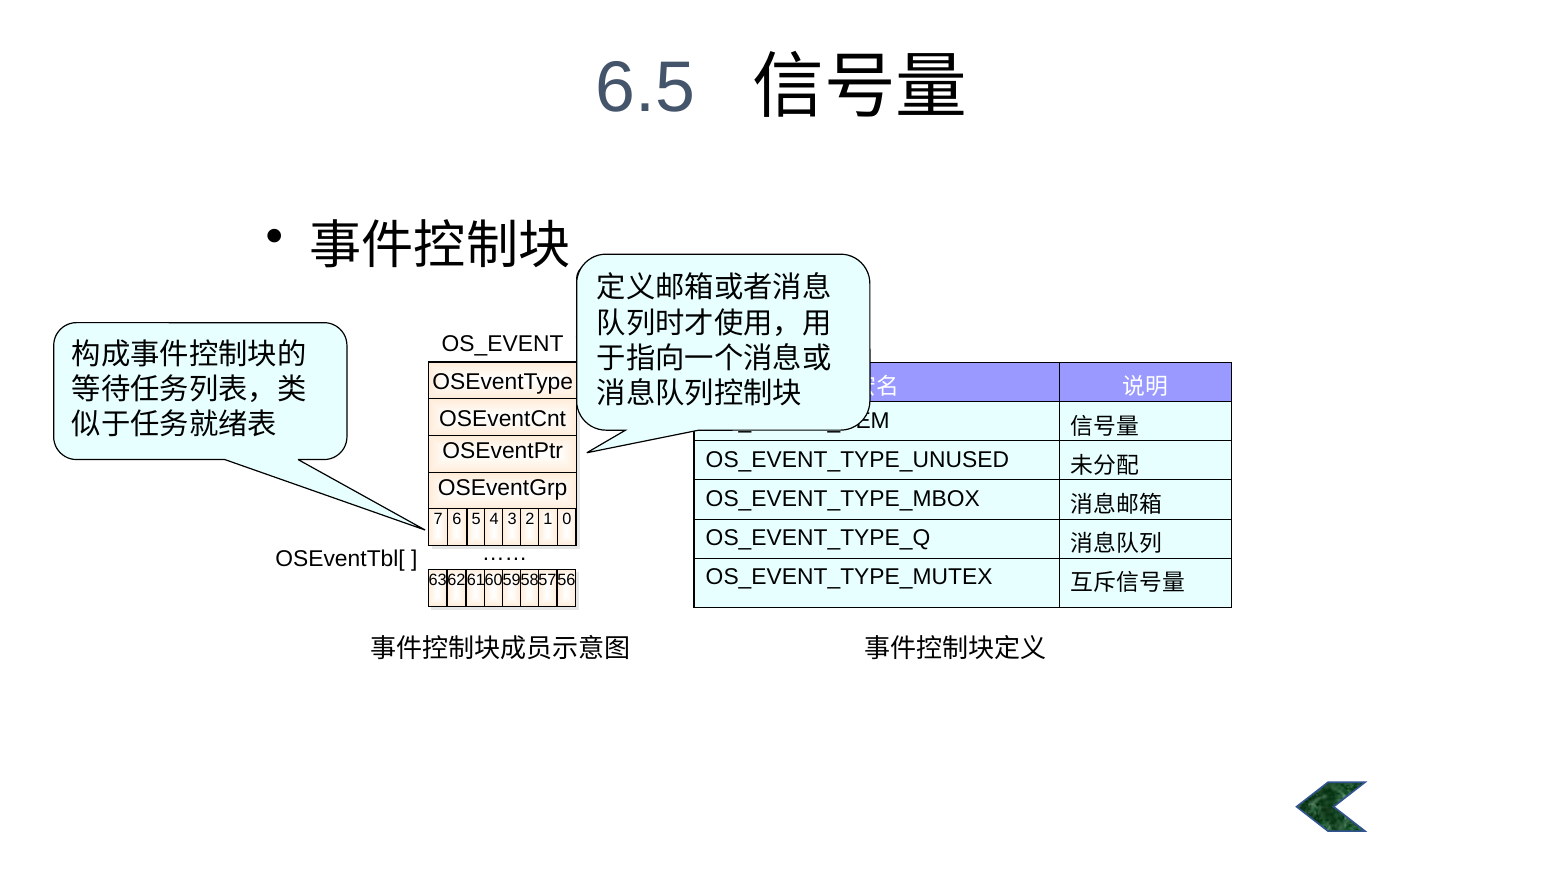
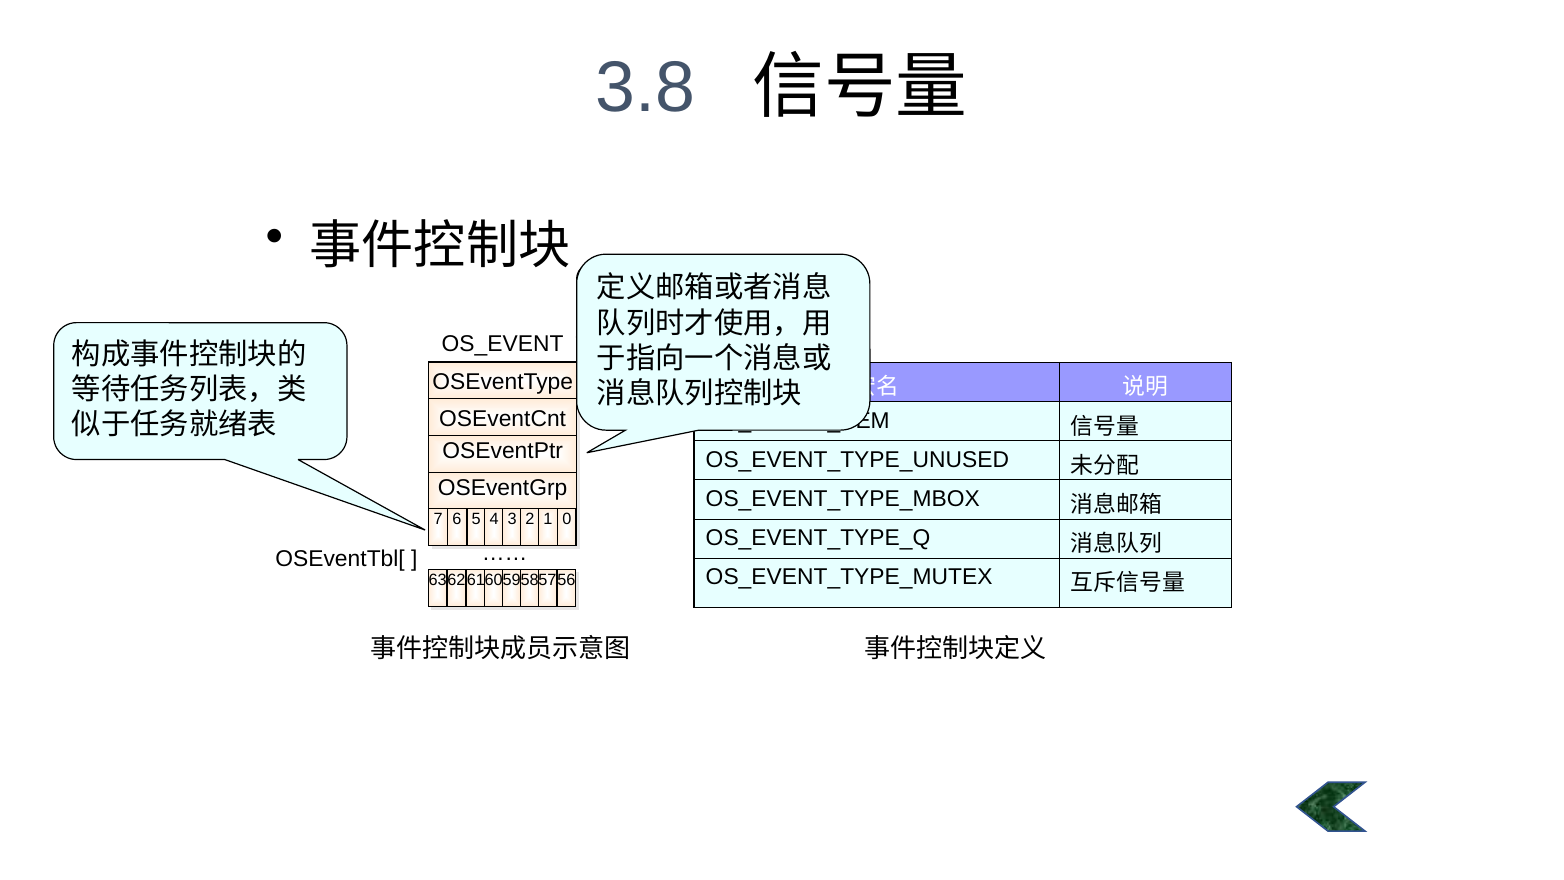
6.5: 6.5 -> 3.8
